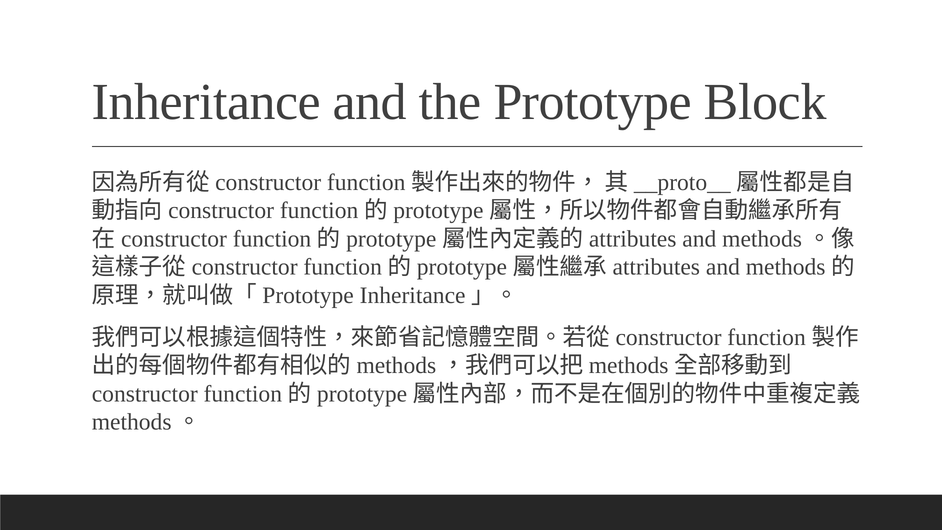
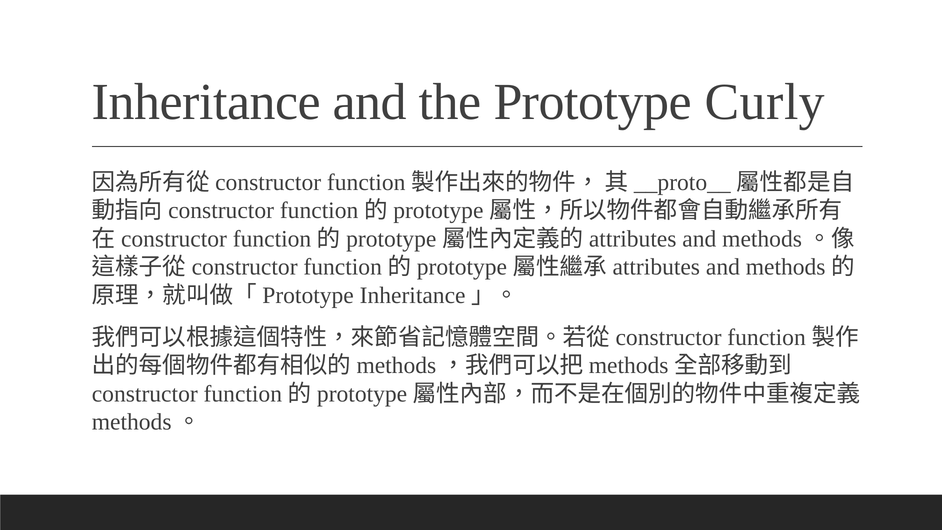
Block: Block -> Curly
